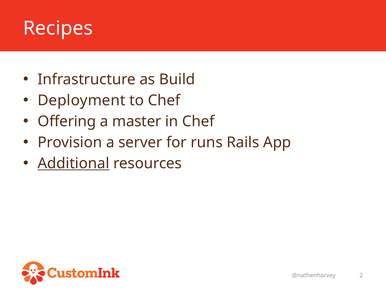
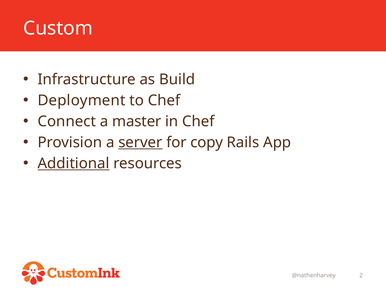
Recipes: Recipes -> Custom
Offering: Offering -> Connect
server underline: none -> present
runs: runs -> copy
